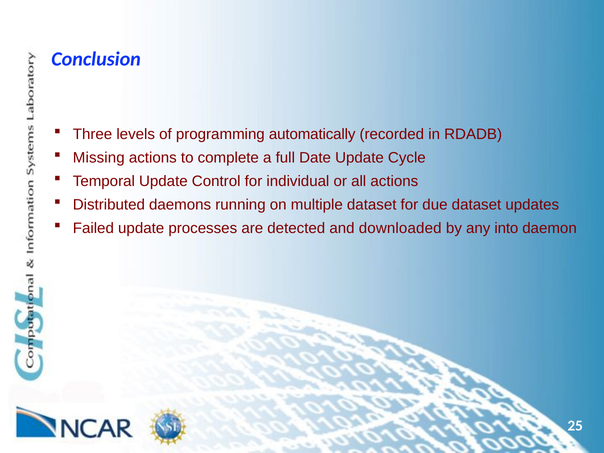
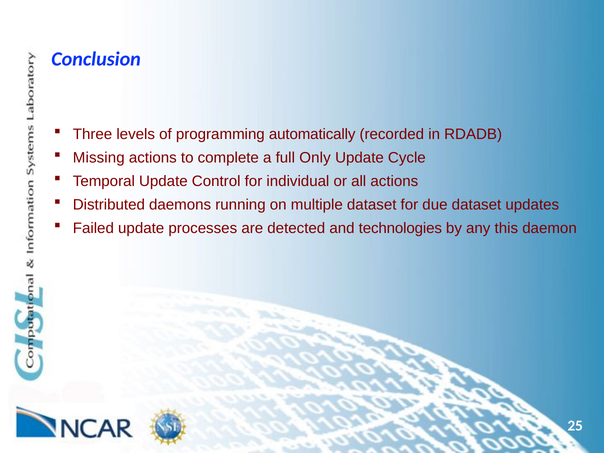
Date: Date -> Only
downloaded: downloaded -> technologies
into: into -> this
